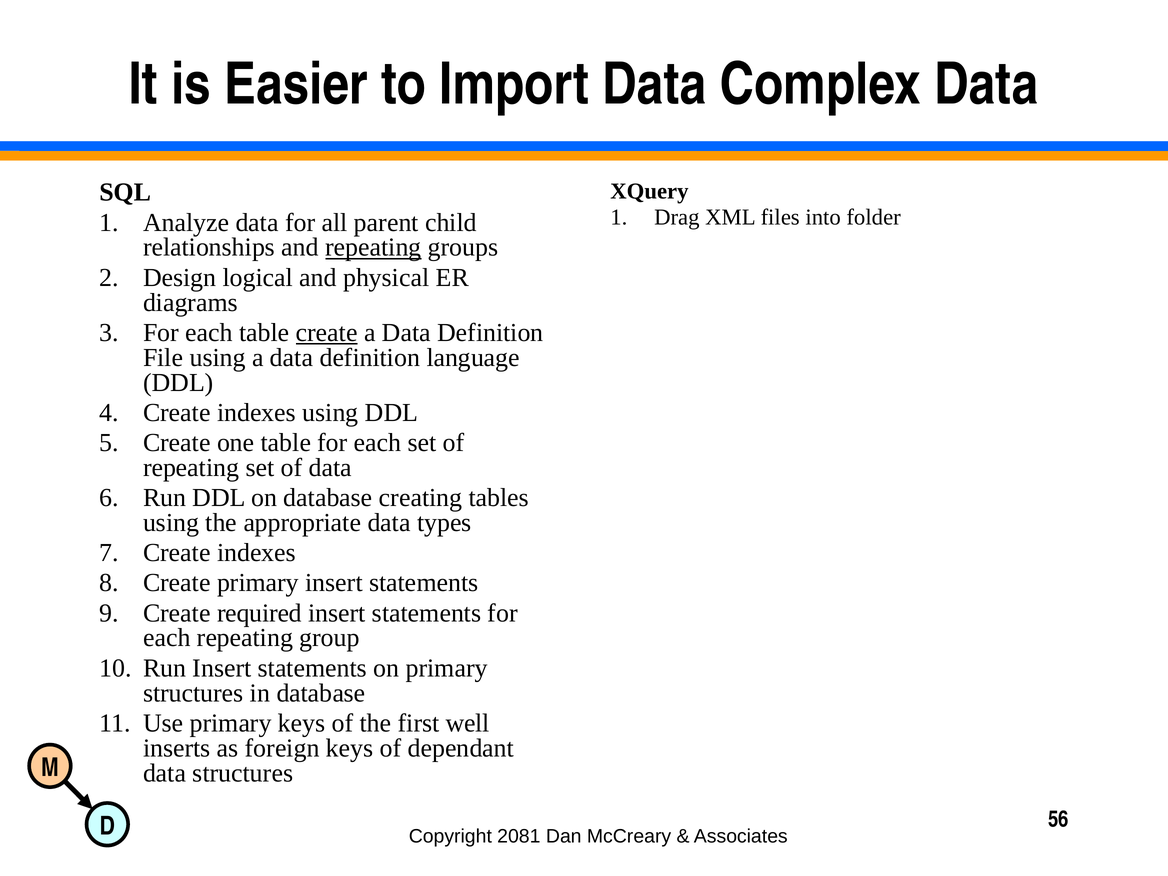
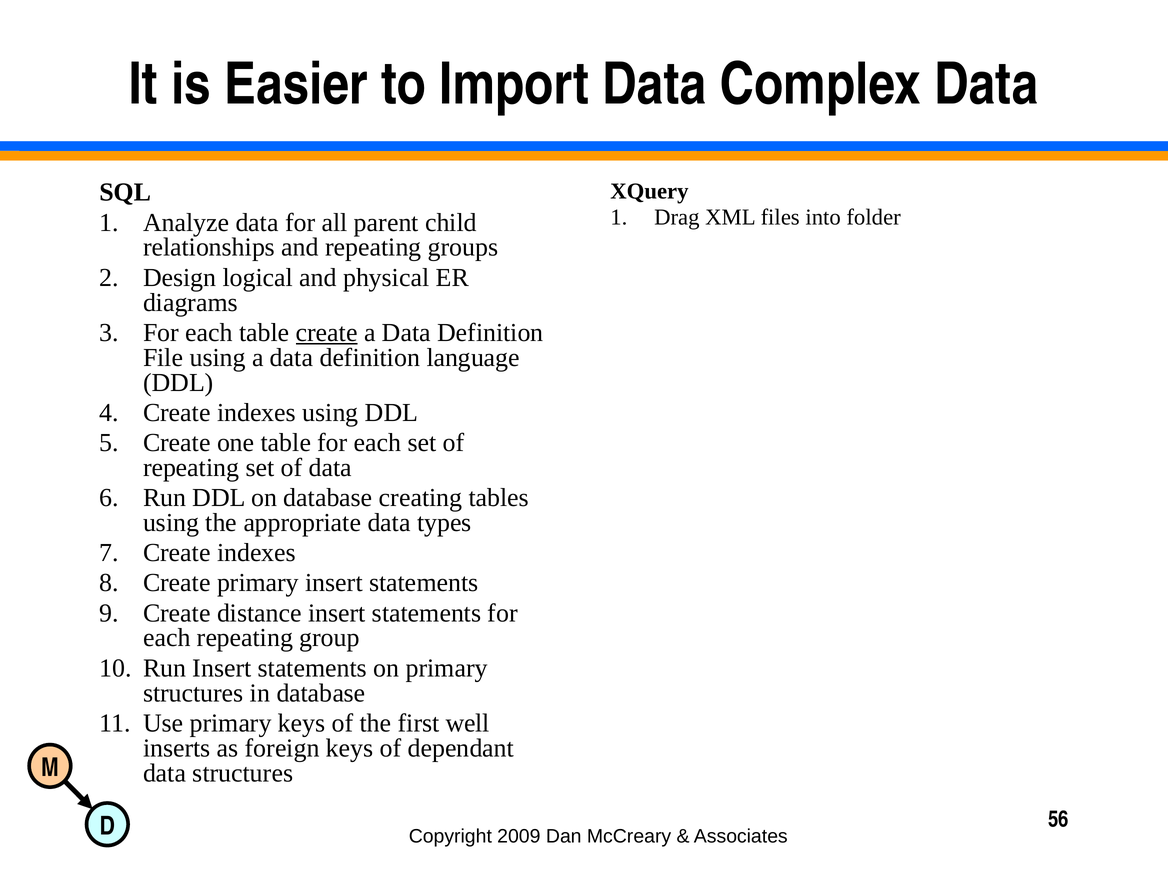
repeating at (373, 247) underline: present -> none
required: required -> distance
2081: 2081 -> 2009
